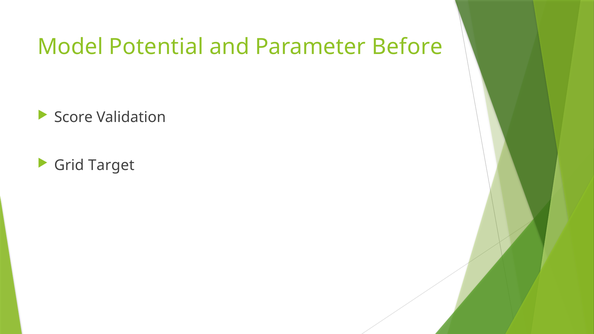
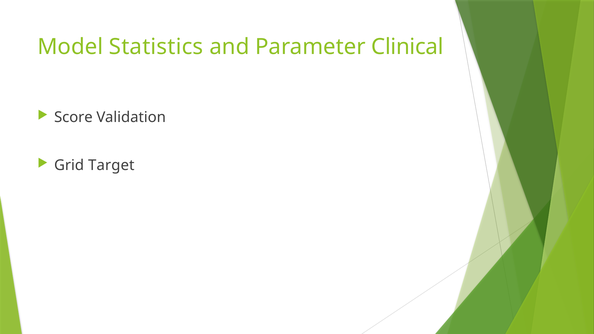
Potential: Potential -> Statistics
Before: Before -> Clinical
